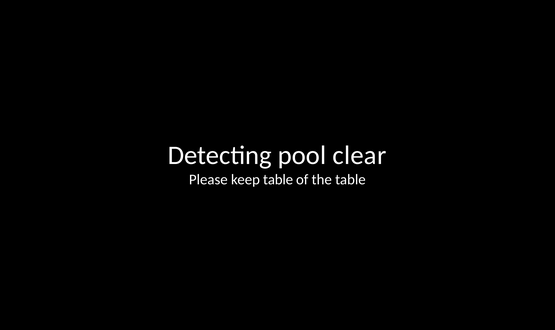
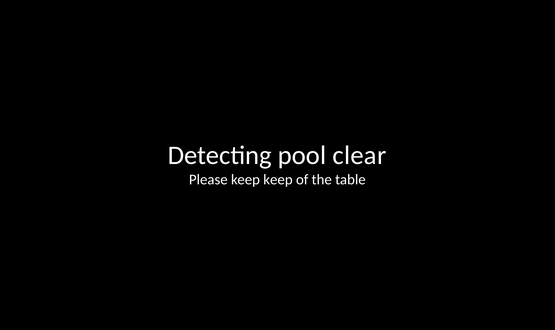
keep table: table -> keep
